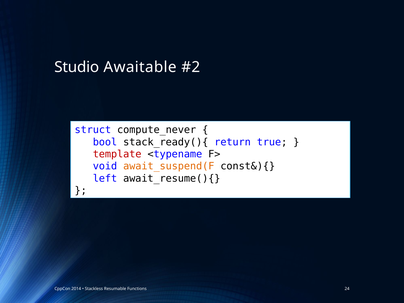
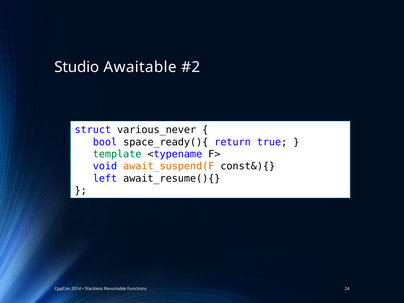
compute_never: compute_never -> various_never
stack_ready(){: stack_ready(){ -> space_ready(){
template colour: red -> green
